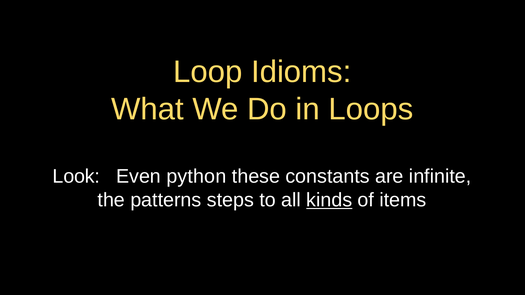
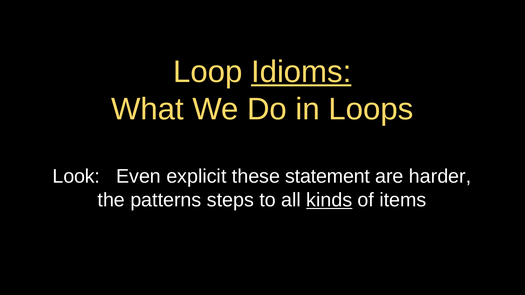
Idioms underline: none -> present
python: python -> explicit
constants: constants -> statement
infinite: infinite -> harder
